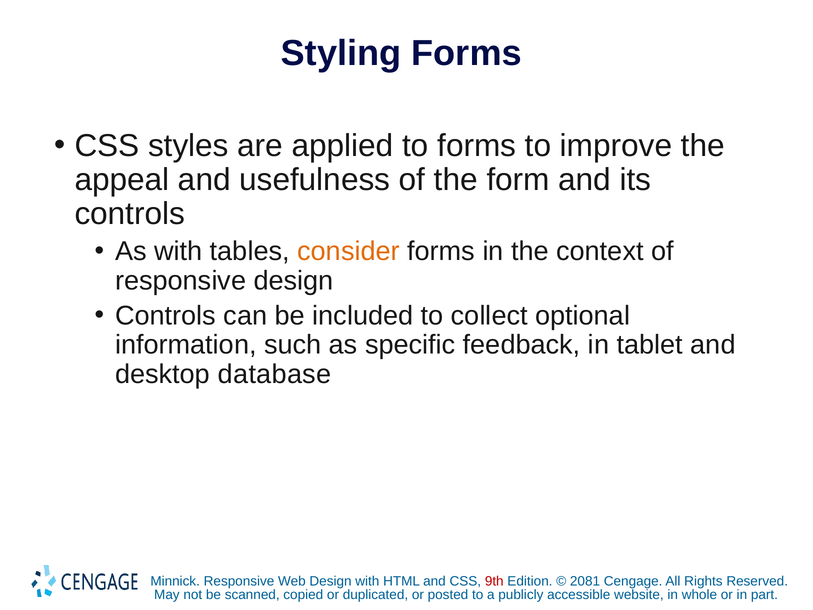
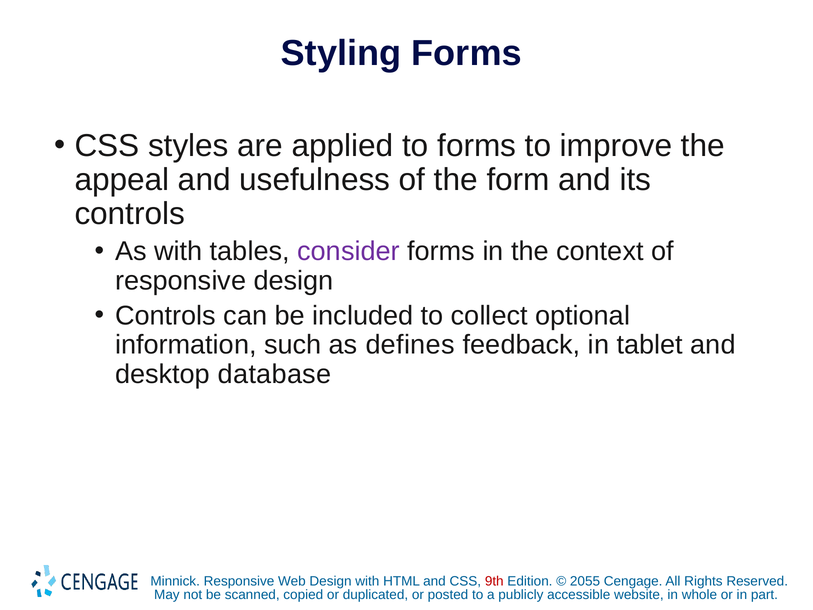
consider colour: orange -> purple
specific: specific -> defines
2081: 2081 -> 2055
